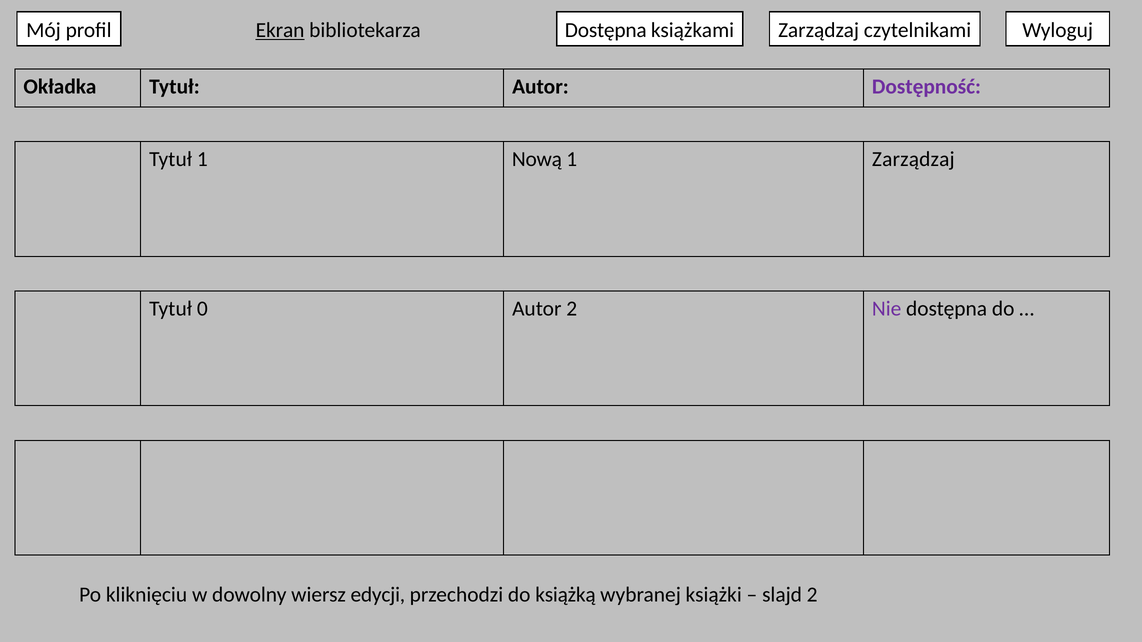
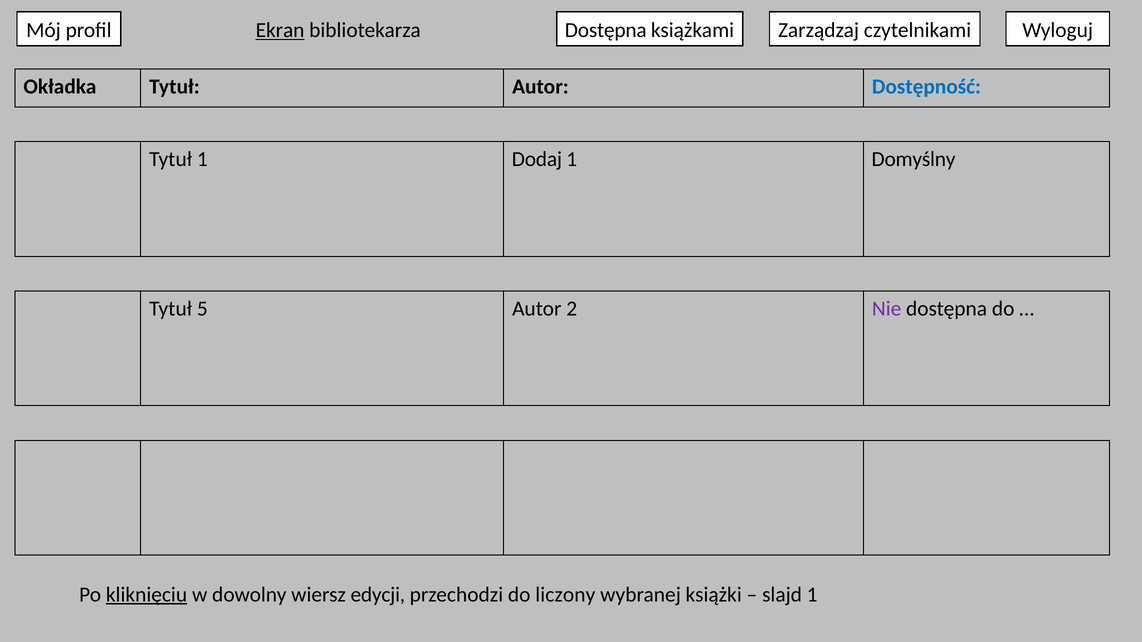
Dostępność colour: purple -> blue
Nową: Nową -> Dodaj
1 Zarządzaj: Zarządzaj -> Domyślny
0: 0 -> 5
kliknięciu underline: none -> present
książką: książką -> liczony
slajd 2: 2 -> 1
